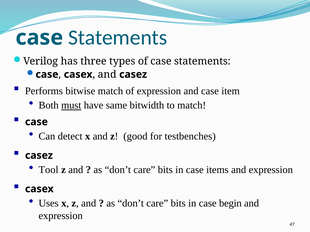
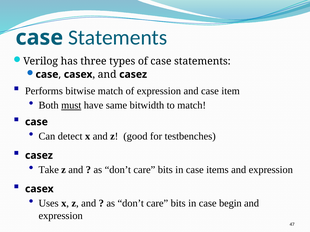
Tool: Tool -> Take
